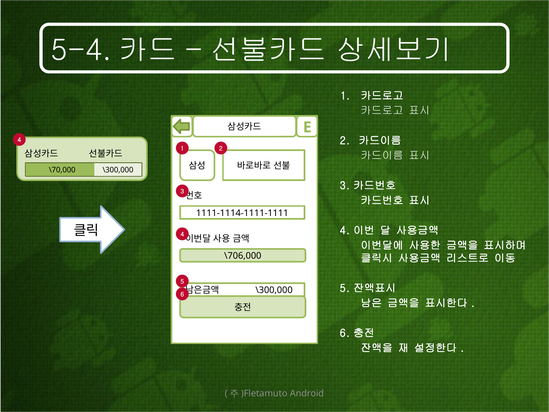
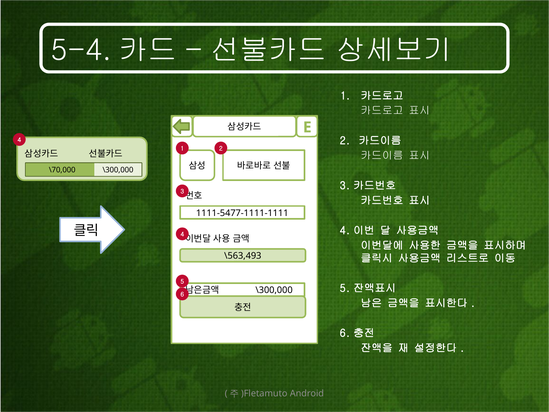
1111-1114-1111-1111: 1111-1114-1111-1111 -> 1111-5477-1111-1111
\706,000: \706,000 -> \563,493
